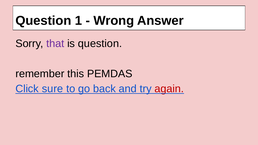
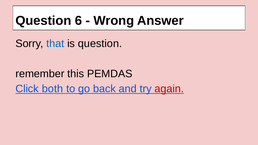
1: 1 -> 6
that colour: purple -> blue
sure: sure -> both
